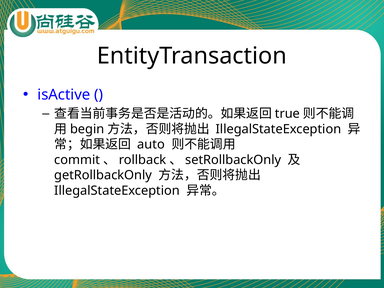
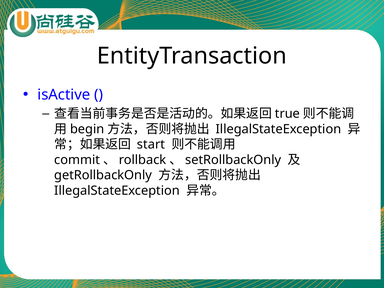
auto: auto -> start
